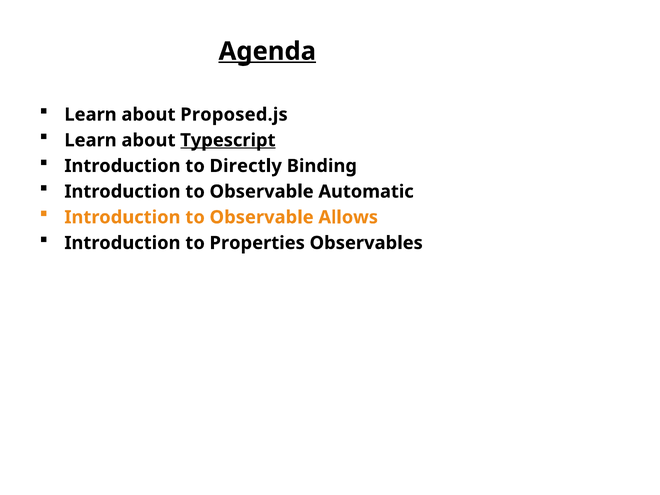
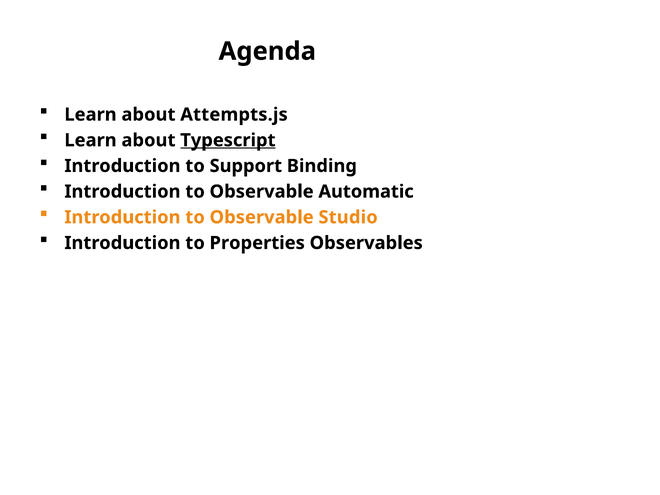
Agenda underline: present -> none
Proposed.js: Proposed.js -> Attempts.js
Directly: Directly -> Support
Allows: Allows -> Studio
